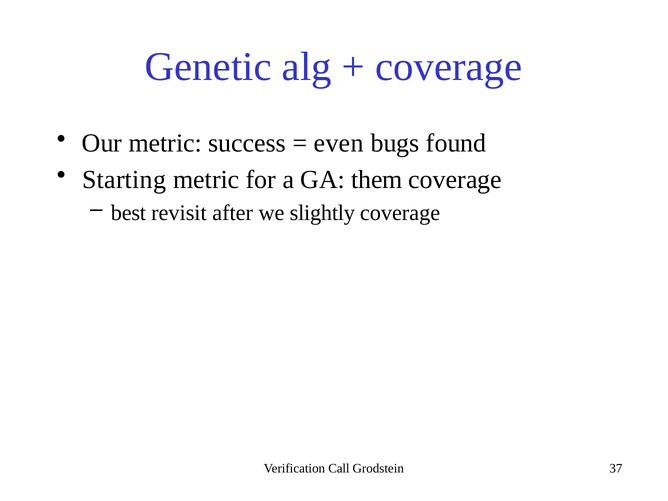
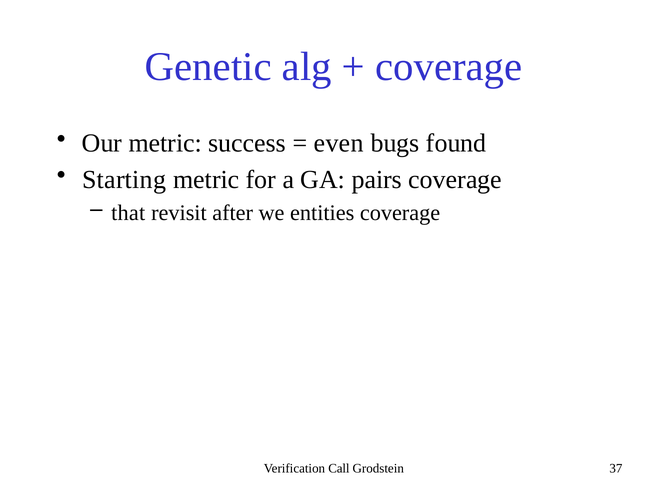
them: them -> pairs
best: best -> that
slightly: slightly -> entities
